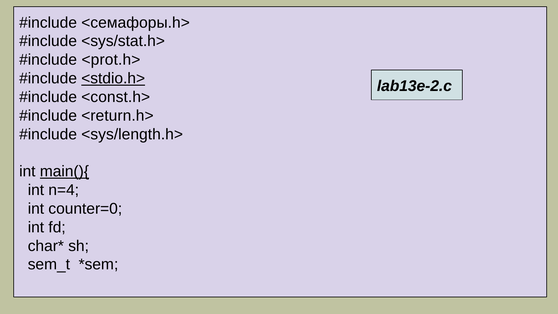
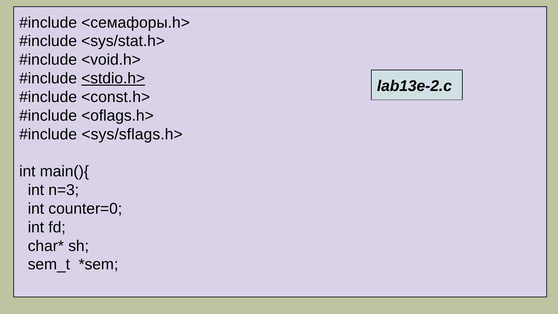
<prot.h>: <prot.h> -> <void.h>
<return.h>: <return.h> -> <oflags.h>
<sys/length.h>: <sys/length.h> -> <sys/sflags.h>
main(){ underline: present -> none
n=4: n=4 -> n=3
